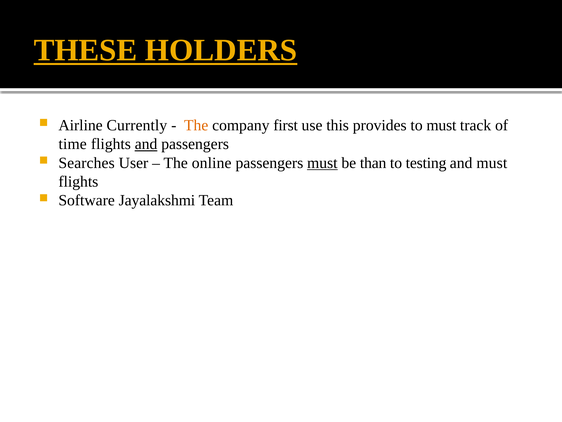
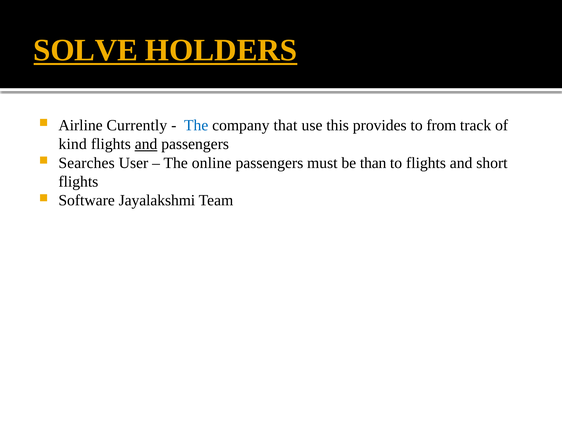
THESE: THESE -> SOLVE
The at (196, 125) colour: orange -> blue
first: first -> that
to must: must -> from
time: time -> kind
must at (322, 163) underline: present -> none
to testing: testing -> flights
and must: must -> short
